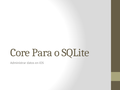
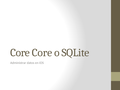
Core Para: Para -> Core
